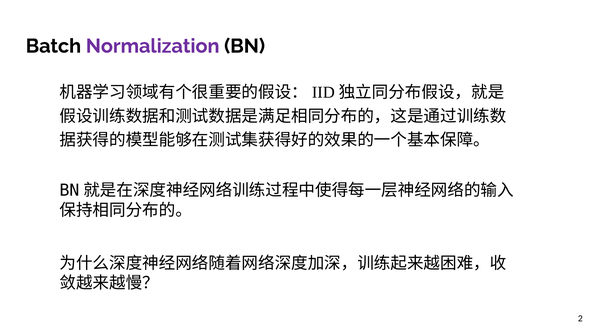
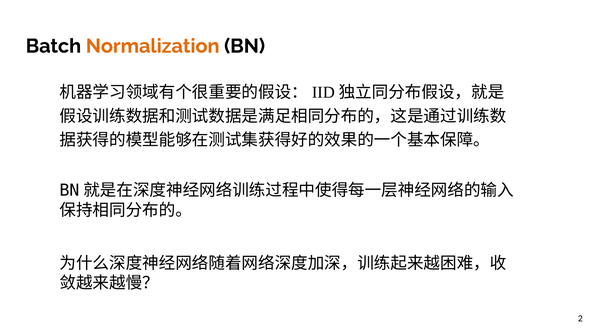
Normalization colour: purple -> orange
